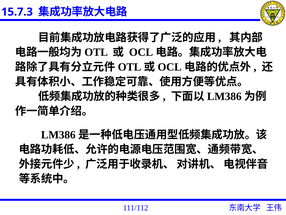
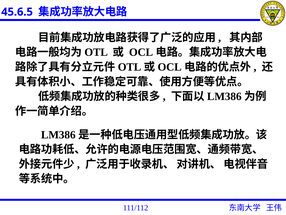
15.7.3: 15.7.3 -> 45.6.5
